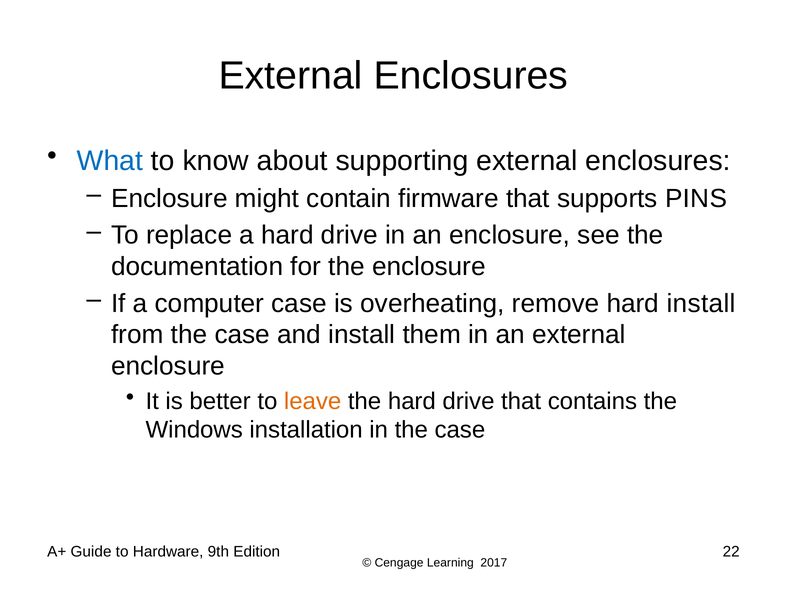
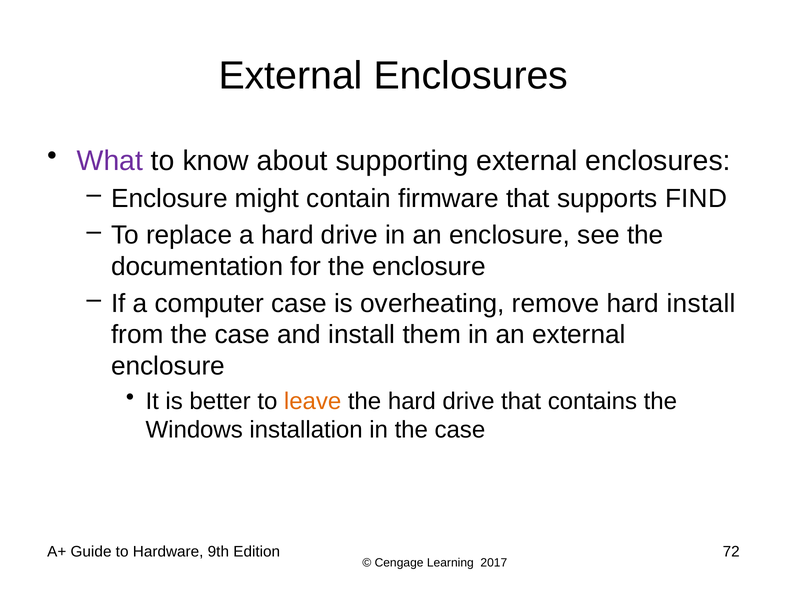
What colour: blue -> purple
PINS: PINS -> FIND
22: 22 -> 72
